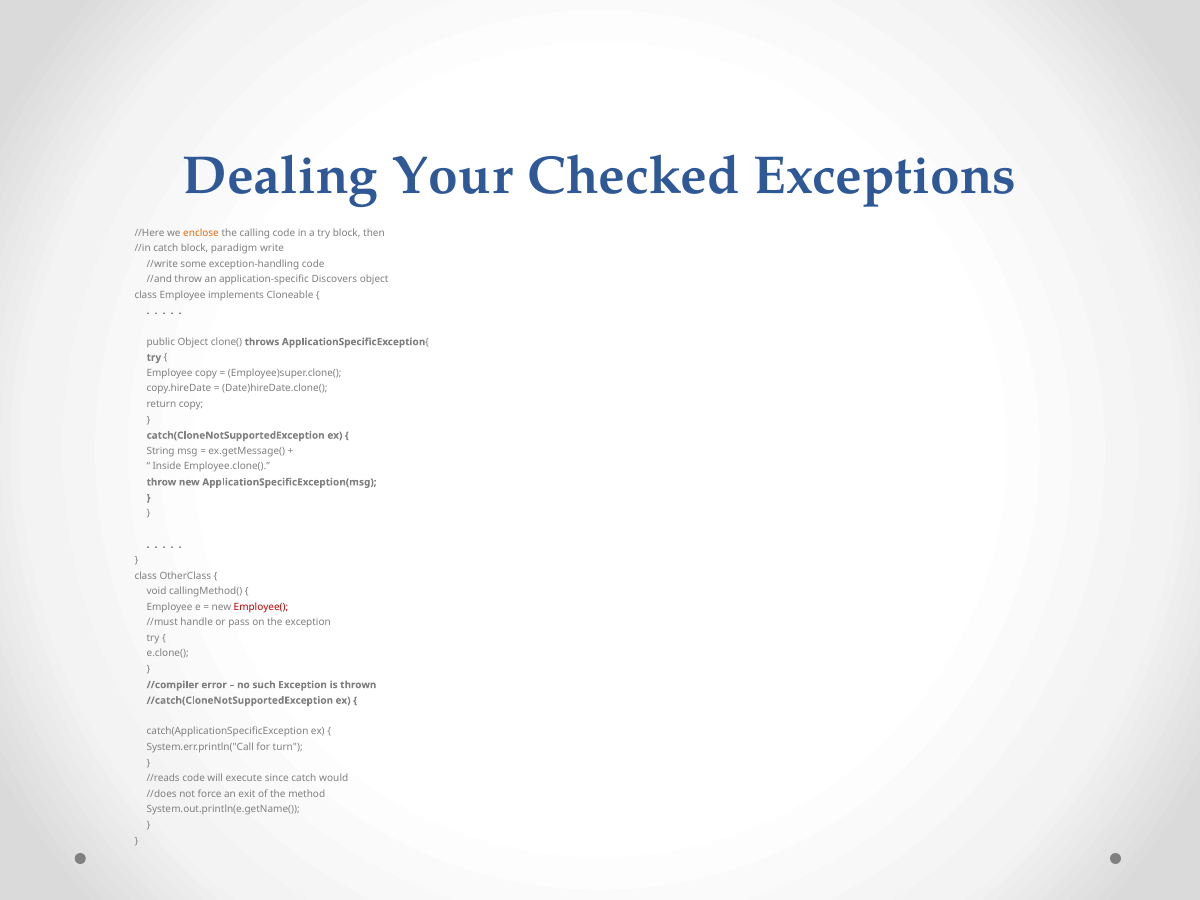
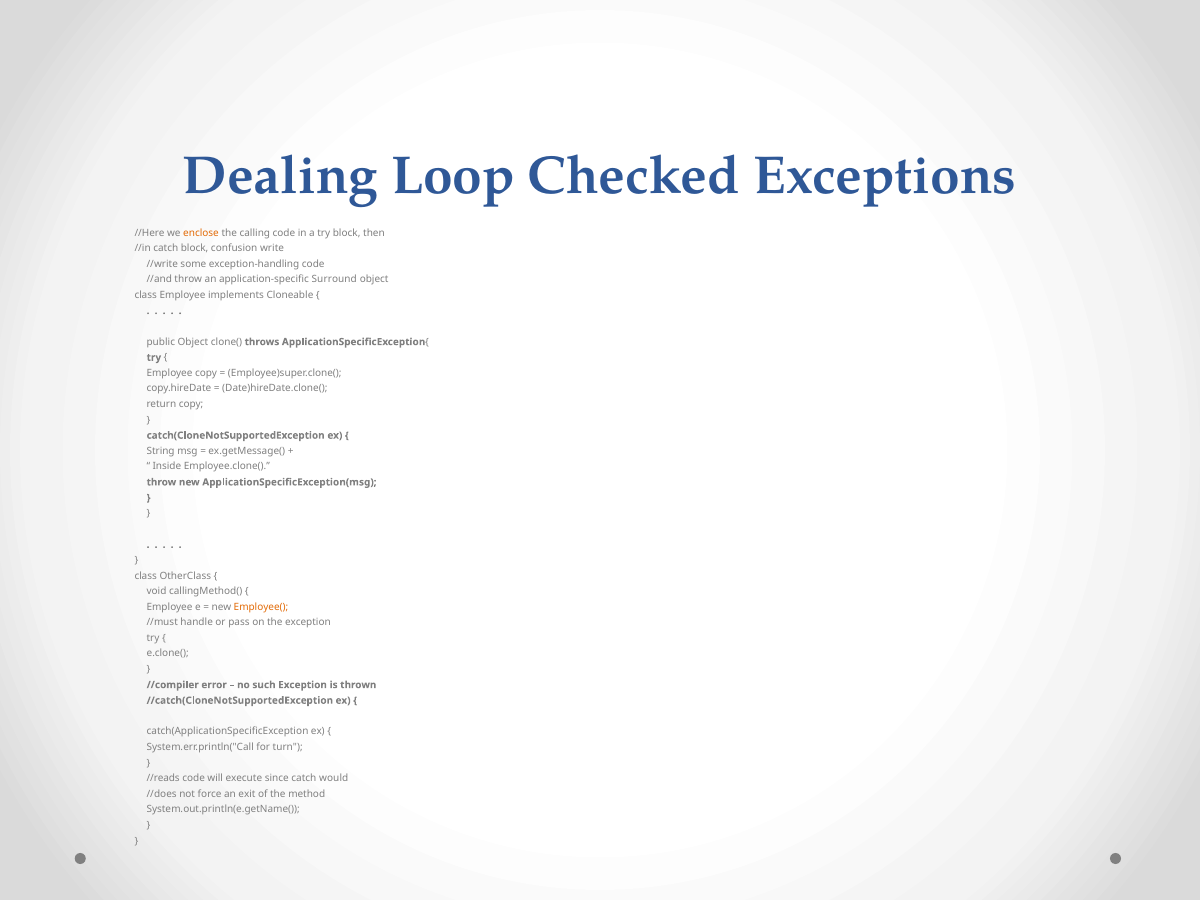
Your: Your -> Loop
paradigm: paradigm -> confusion
Discovers: Discovers -> Surround
Employee( colour: red -> orange
